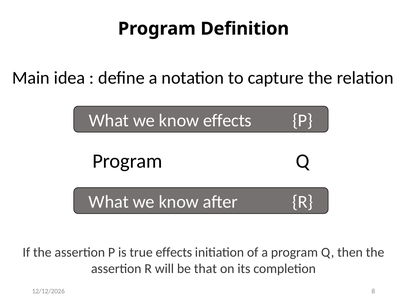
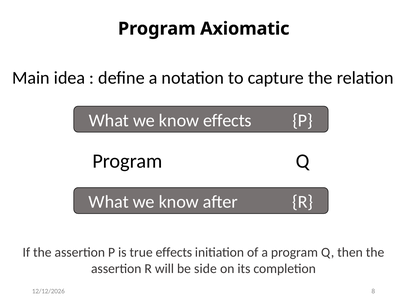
Definition: Definition -> Axiomatic
that: that -> side
